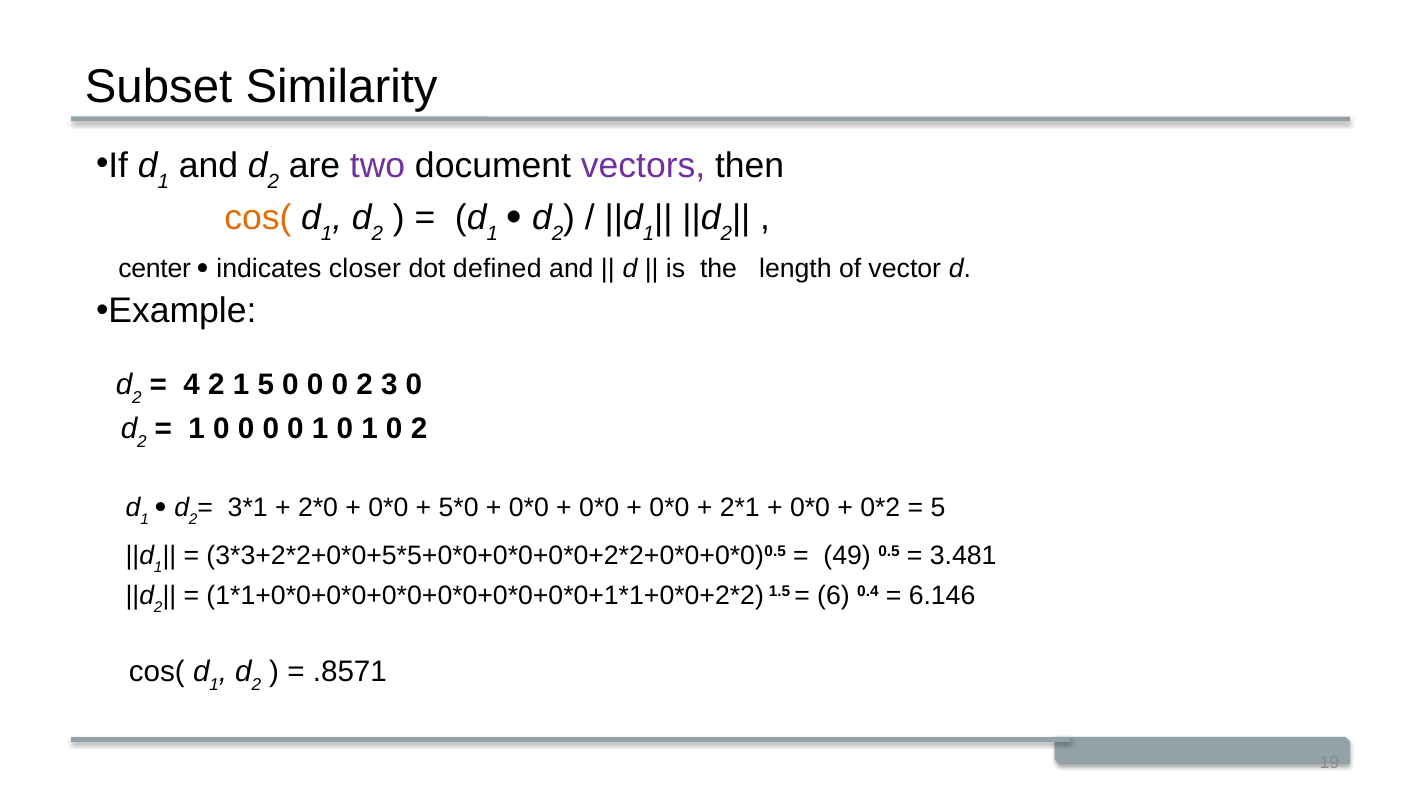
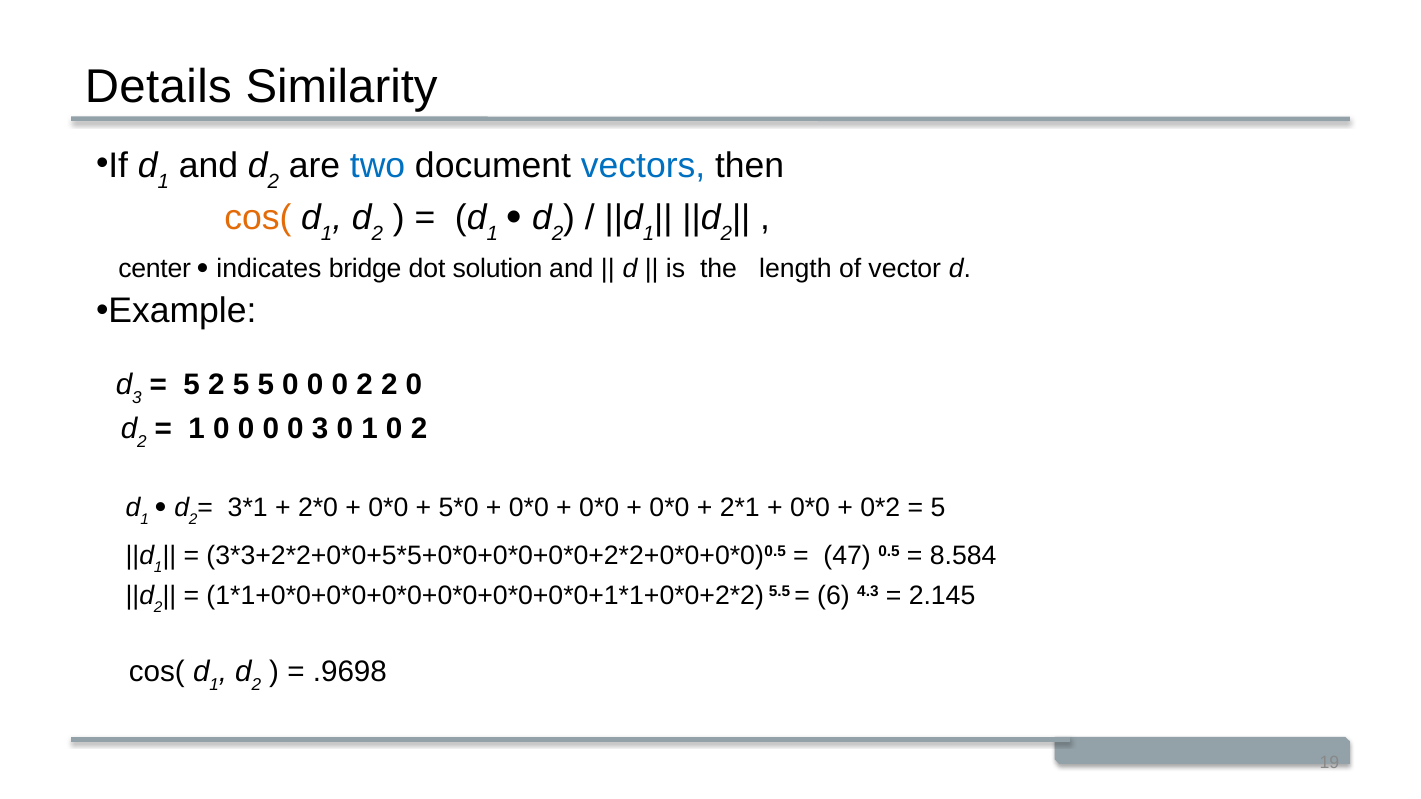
Subset: Subset -> Details
two colour: purple -> blue
vectors colour: purple -> blue
closer: closer -> bridge
defined: defined -> solution
2 at (137, 398): 2 -> 3
4 at (192, 385): 4 -> 5
2 1: 1 -> 5
2 3: 3 -> 2
0 0 1: 1 -> 3
49: 49 -> 47
3.481: 3.481 -> 8.584
1.5: 1.5 -> 5.5
0.4: 0.4 -> 4.3
6.146: 6.146 -> 2.145
.8571: .8571 -> .9698
